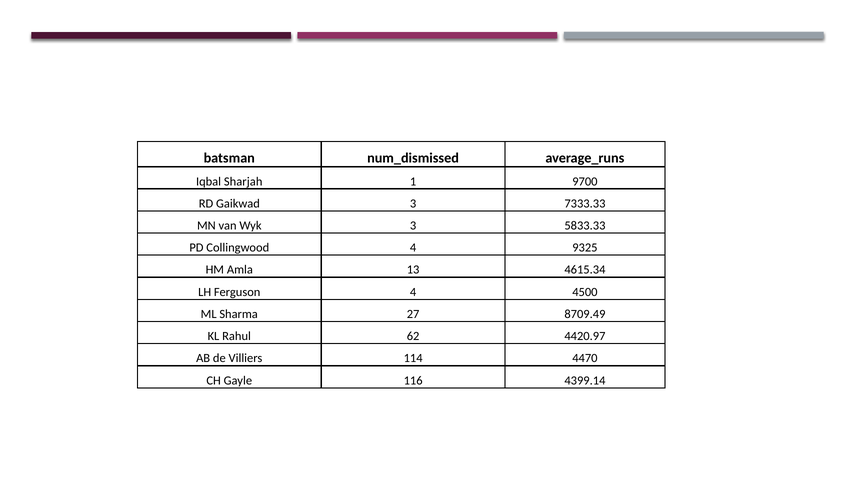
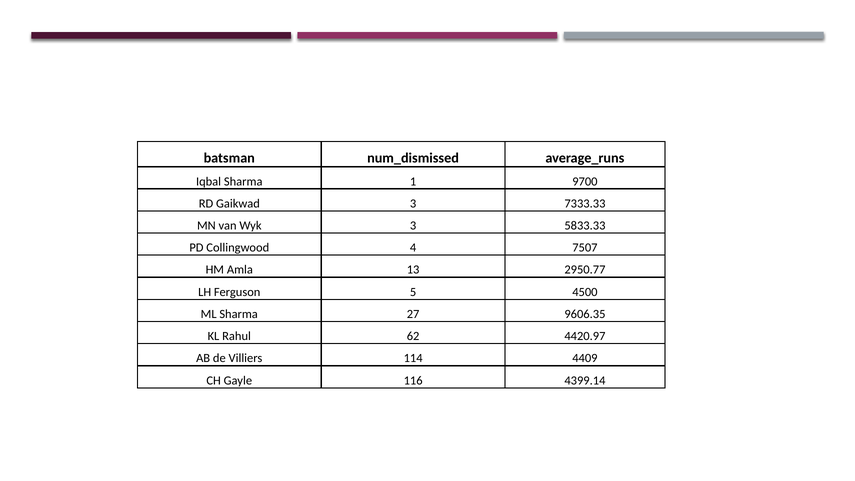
Iqbal Sharjah: Sharjah -> Sharma
9325: 9325 -> 7507
4615.34: 4615.34 -> 2950.77
Ferguson 4: 4 -> 5
8709.49: 8709.49 -> 9606.35
4470: 4470 -> 4409
